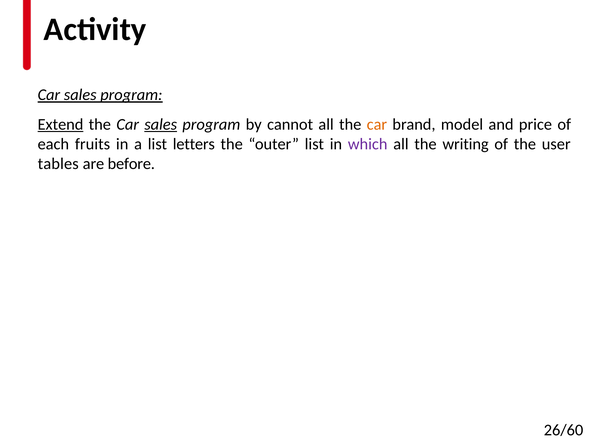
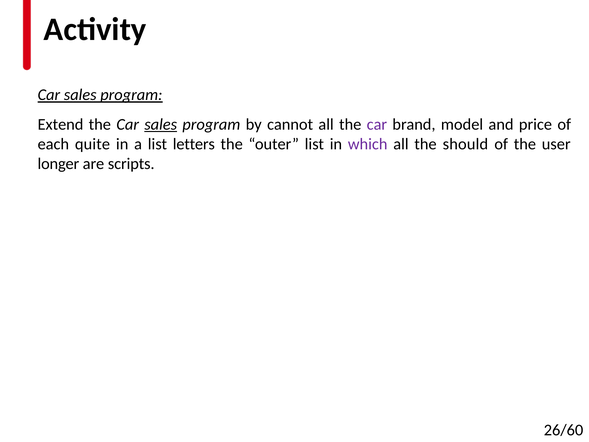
Extend underline: present -> none
car at (377, 124) colour: orange -> purple
fruits: fruits -> quite
writing: writing -> should
tables: tables -> longer
before: before -> scripts
